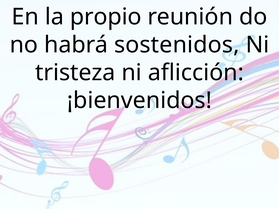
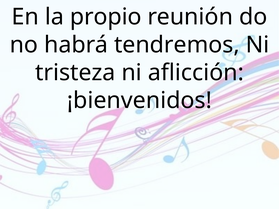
sostenidos: sostenidos -> tendremos
